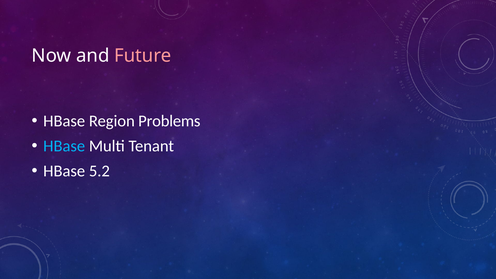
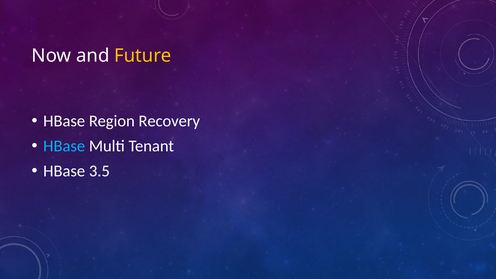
Future colour: pink -> yellow
Problems: Problems -> Recovery
5.2: 5.2 -> 3.5
